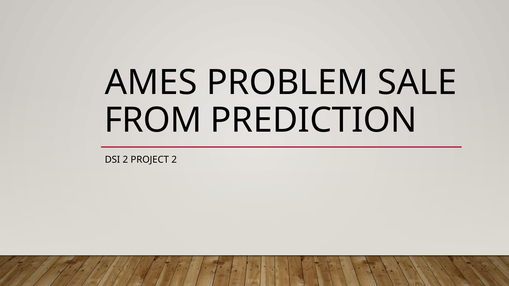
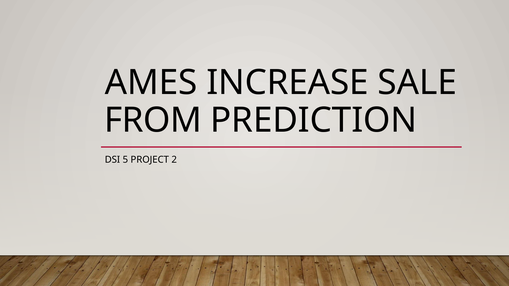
PROBLEM: PROBLEM -> INCREASE
DSI 2: 2 -> 5
